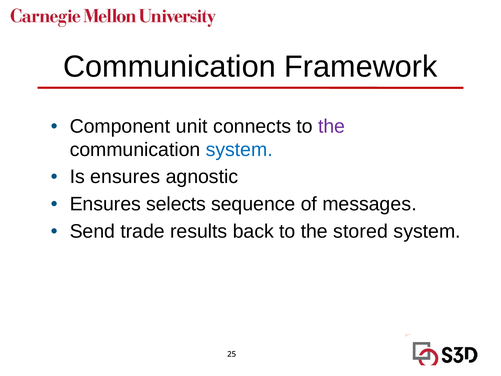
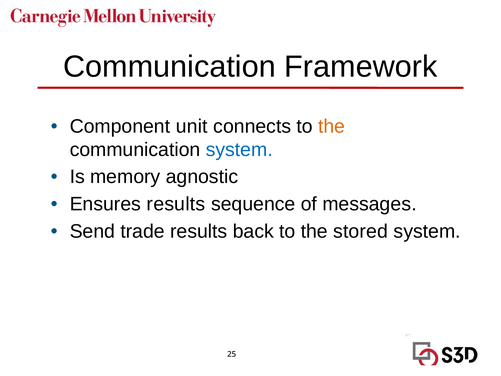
the at (332, 126) colour: purple -> orange
Is ensures: ensures -> memory
Ensures selects: selects -> results
